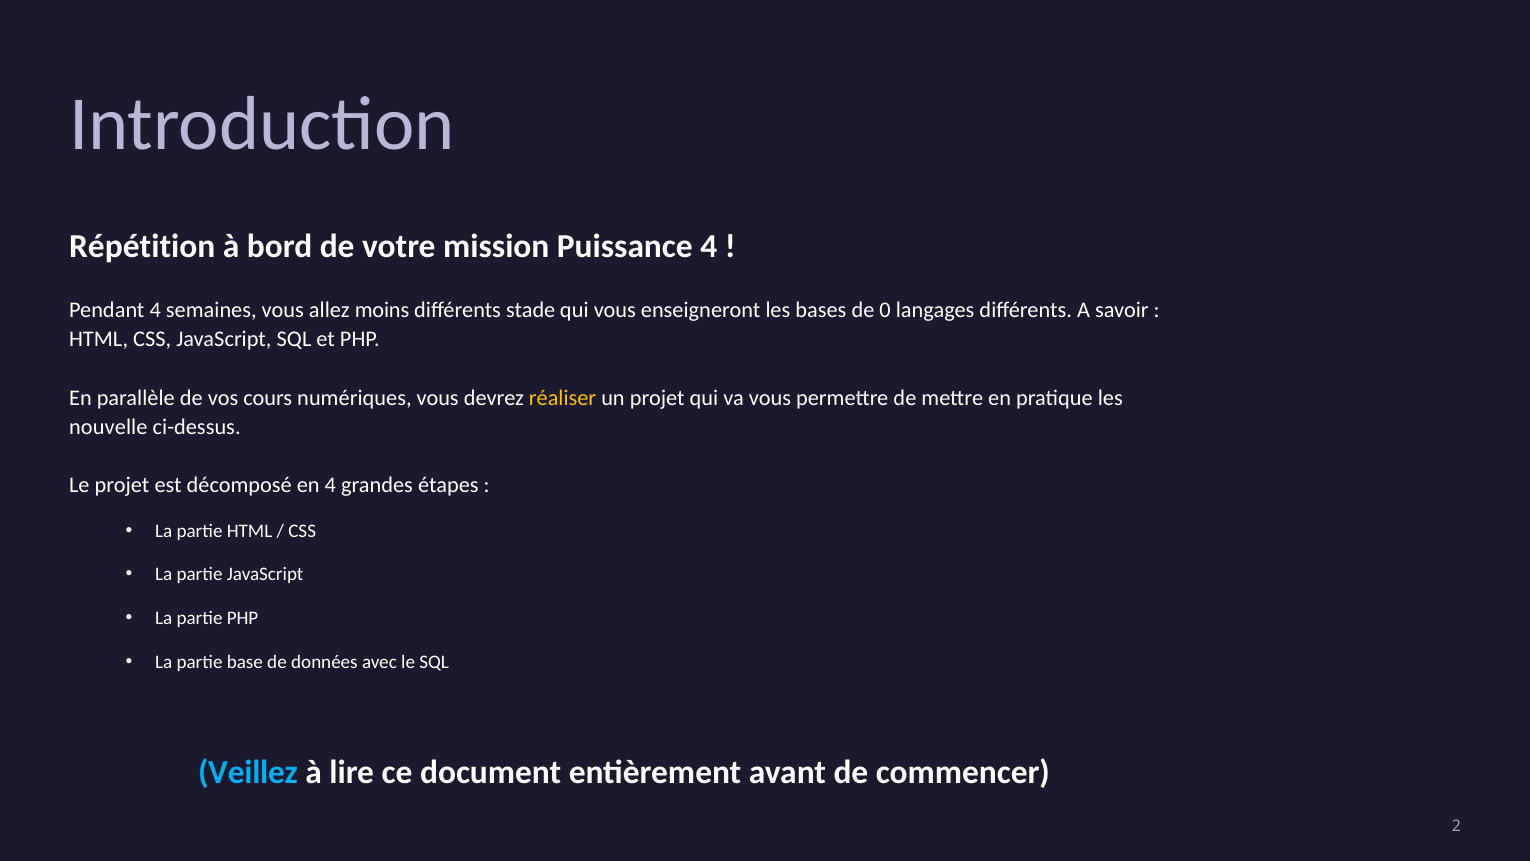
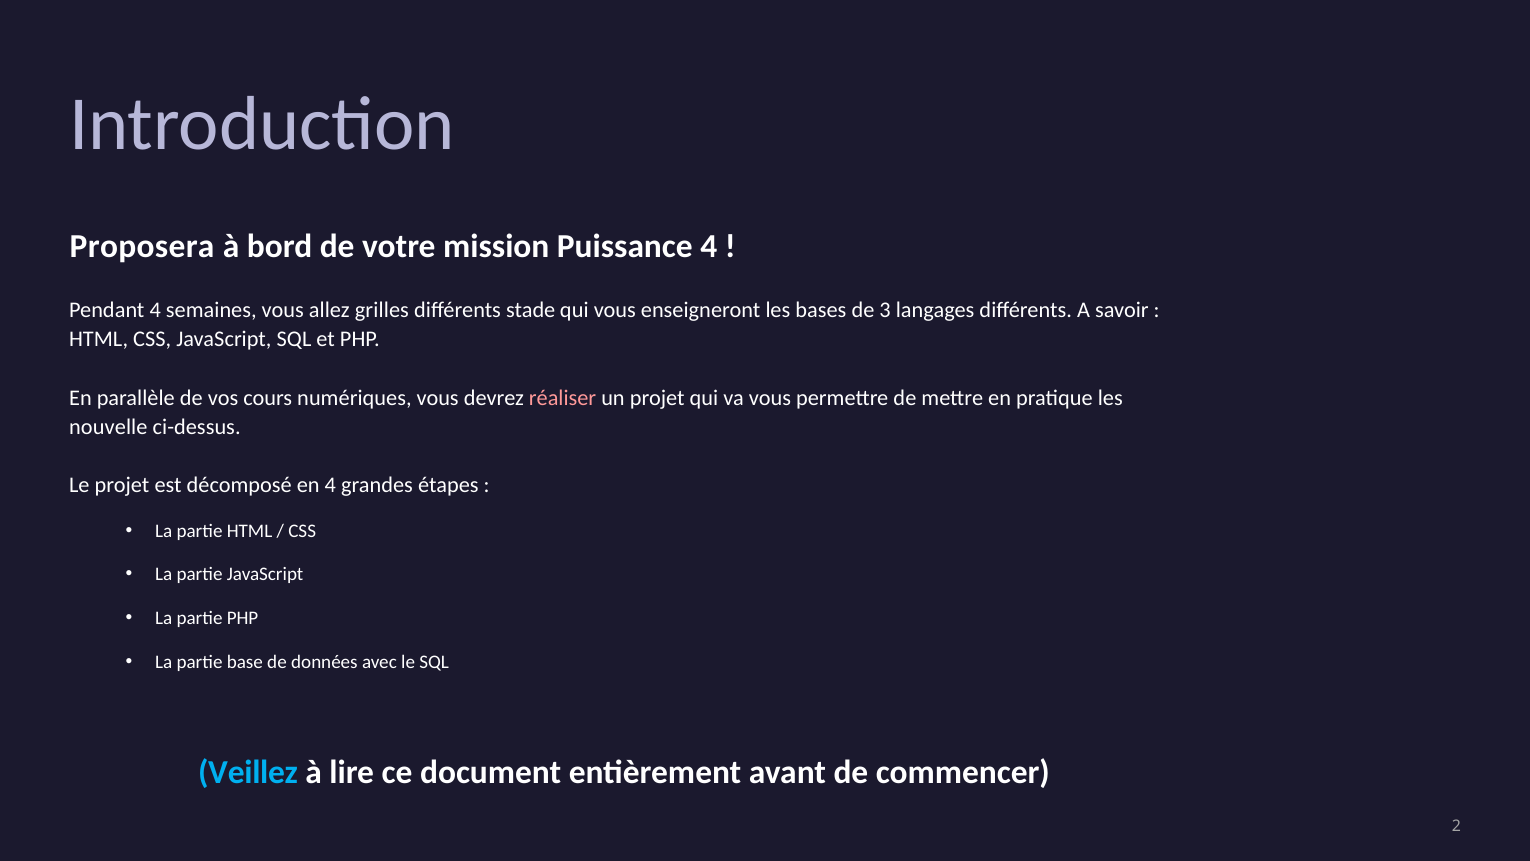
Répétition: Répétition -> Proposera
moins: moins -> grilles
0: 0 -> 3
réaliser colour: yellow -> pink
